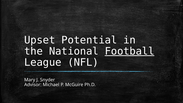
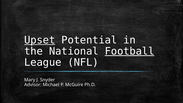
Upset underline: none -> present
